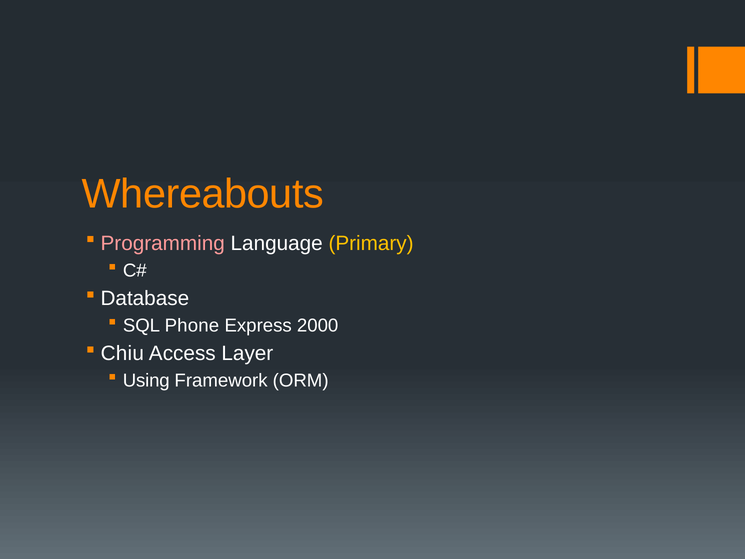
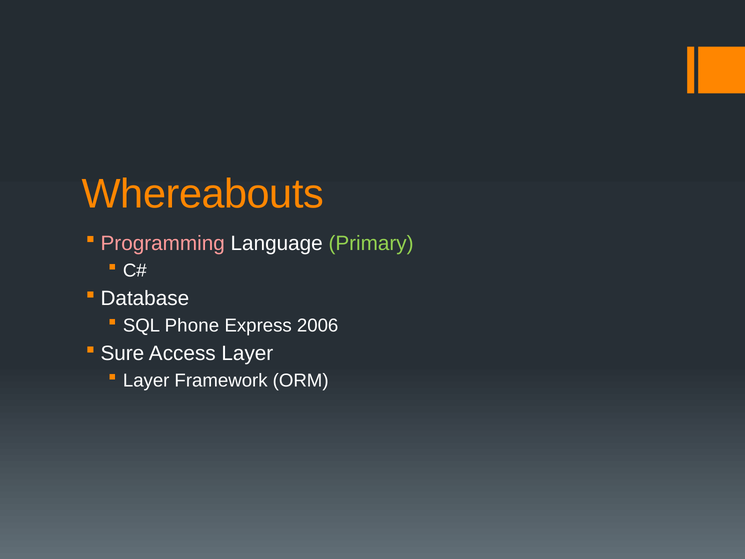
Primary colour: yellow -> light green
2000: 2000 -> 2006
Chiu: Chiu -> Sure
Using at (146, 381): Using -> Layer
